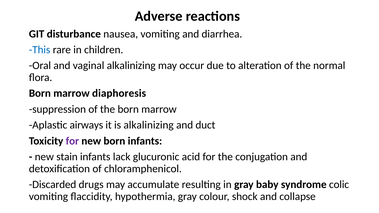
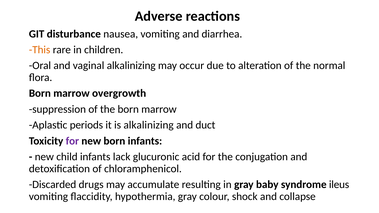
This colour: blue -> orange
diaphoresis: diaphoresis -> overgrowth
airways: airways -> periods
stain: stain -> child
colic: colic -> ileus
